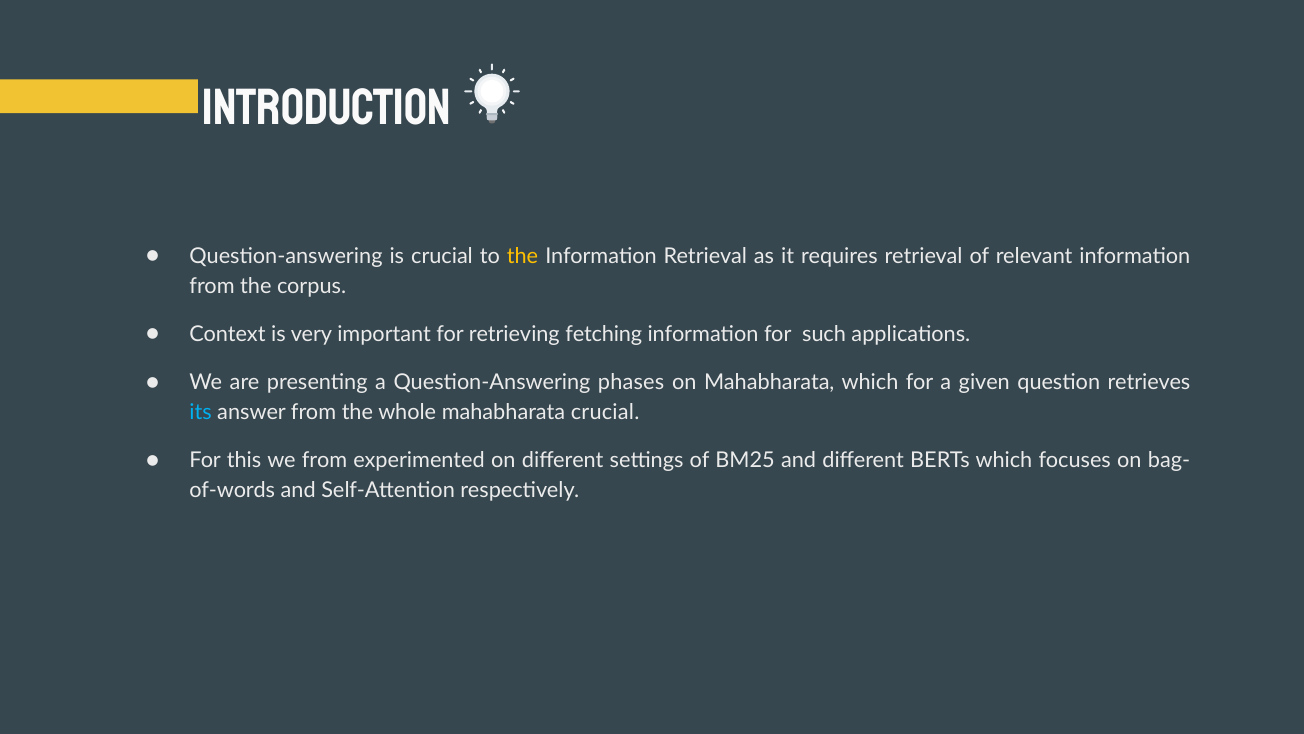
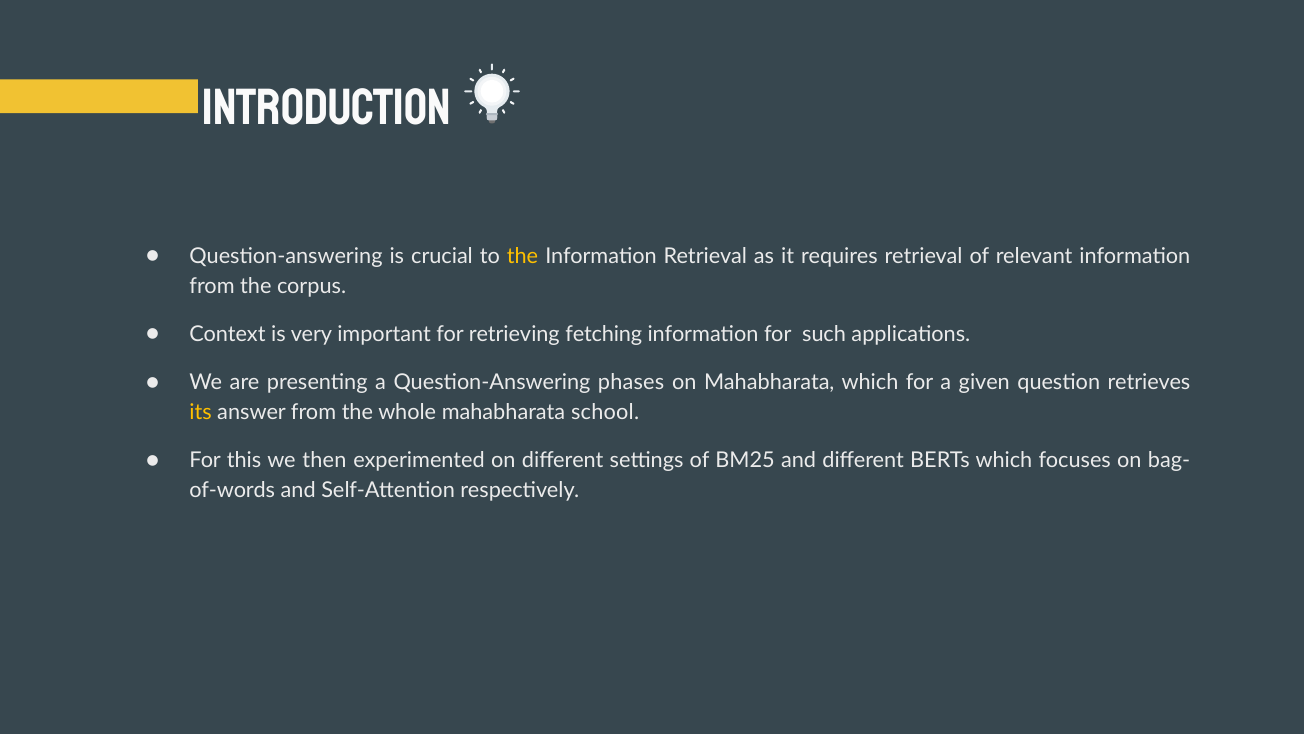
its colour: light blue -> yellow
mahabharata crucial: crucial -> school
we from: from -> then
